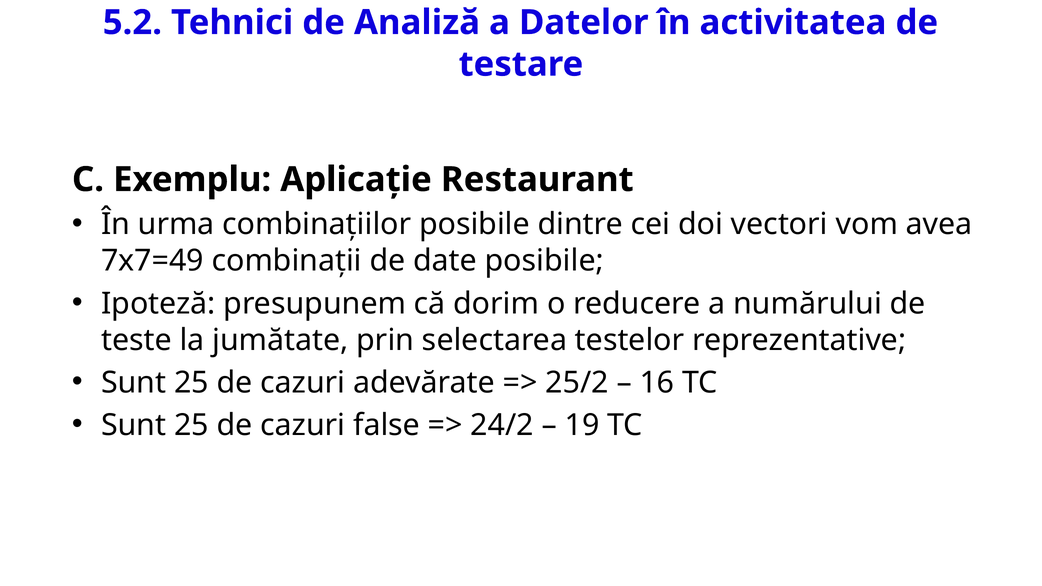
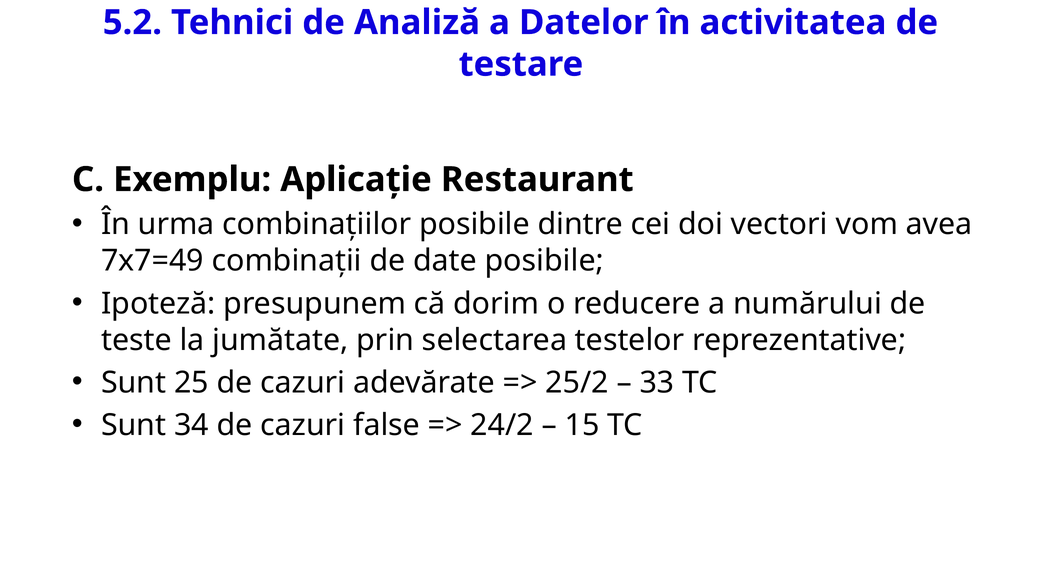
16: 16 -> 33
25 at (191, 425): 25 -> 34
19: 19 -> 15
